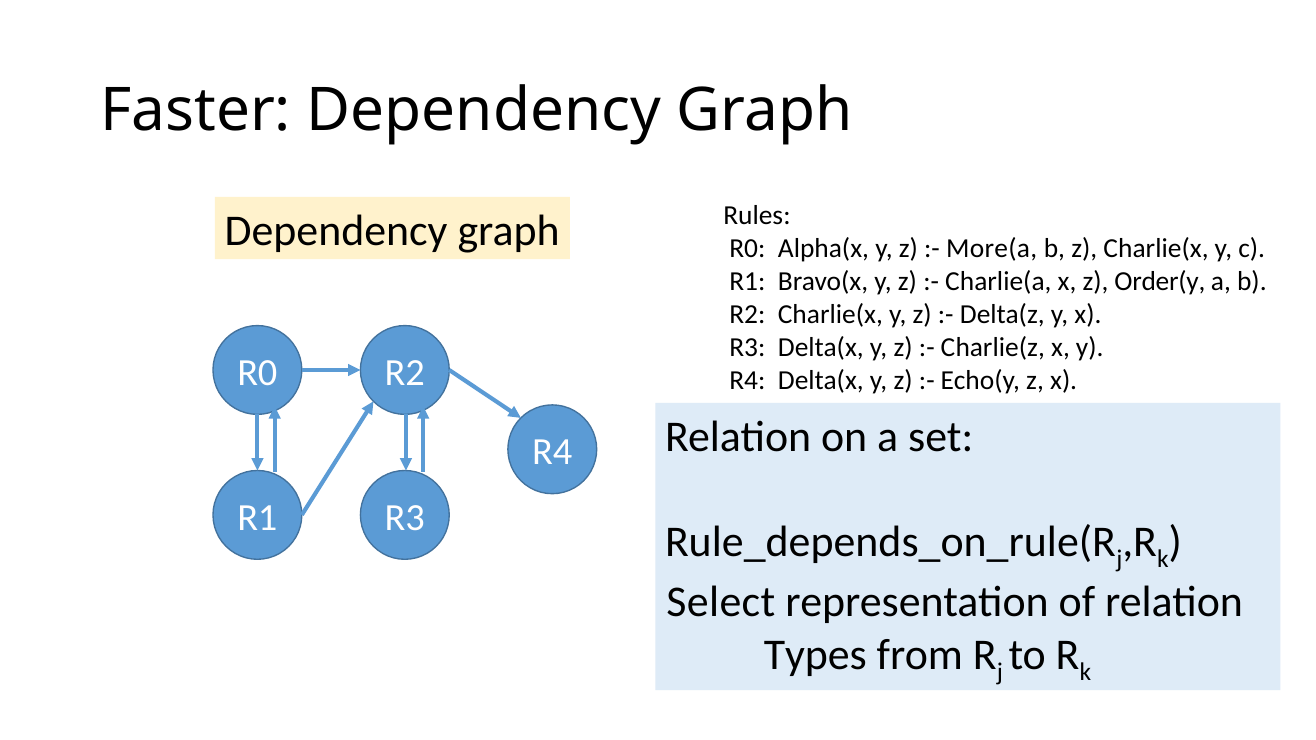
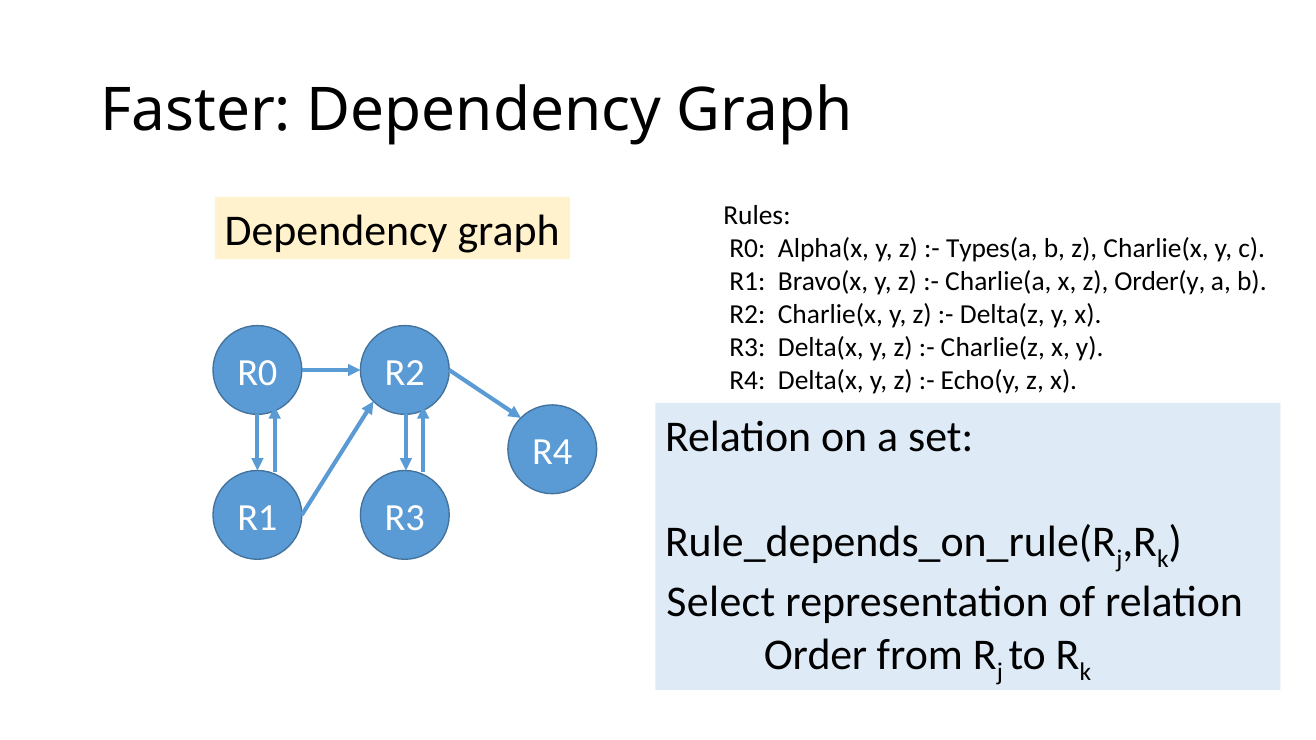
More(a: More(a -> Types(a
Types: Types -> Order
